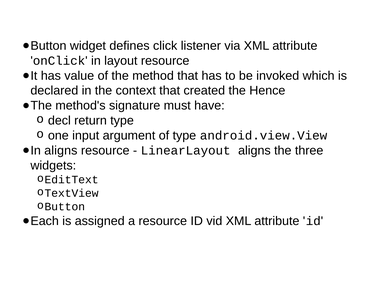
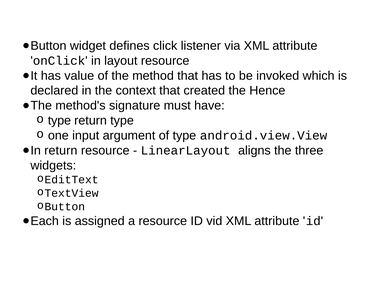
decl at (59, 121): decl -> type
aligns at (61, 151): aligns -> return
